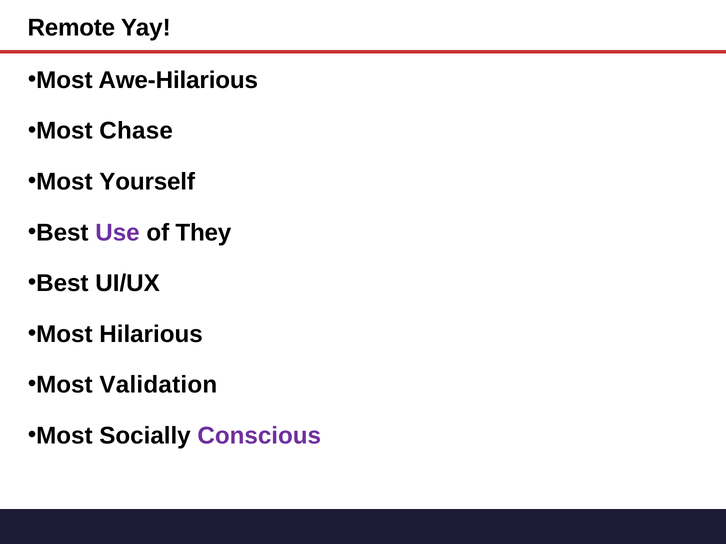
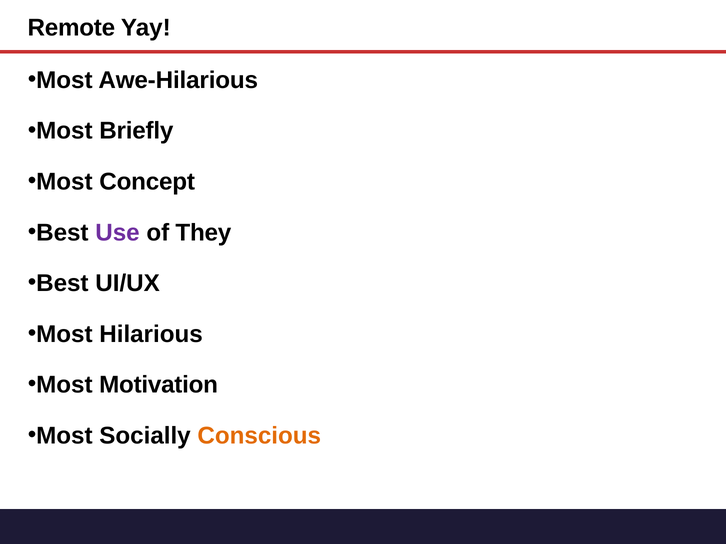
Chase: Chase -> Briefly
Yourself: Yourself -> Concept
Validation: Validation -> Motivation
Conscious colour: purple -> orange
